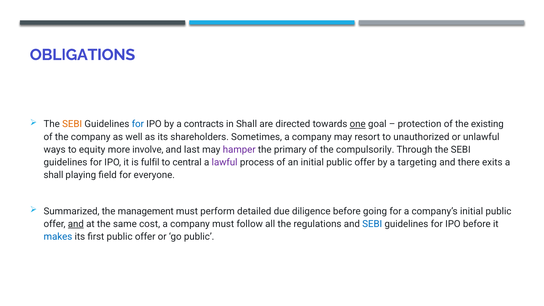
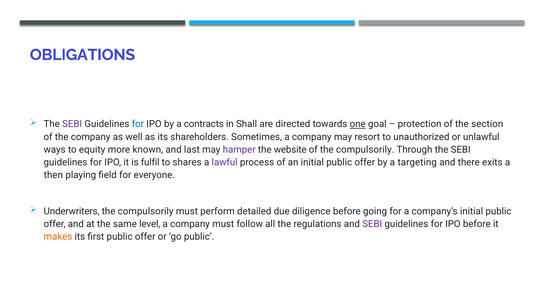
SEBI at (72, 124) colour: orange -> purple
existing: existing -> section
involve: involve -> known
primary: primary -> website
central: central -> shares
shall at (53, 175): shall -> then
Summarized: Summarized -> Underwriters
management at (146, 211): management -> compulsorily
and at (76, 224) underline: present -> none
cost: cost -> level
SEBI at (372, 224) colour: blue -> purple
makes colour: blue -> orange
